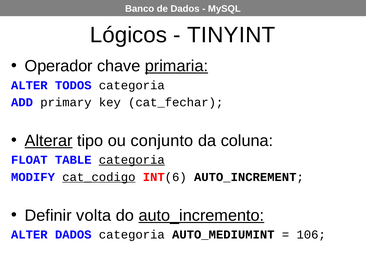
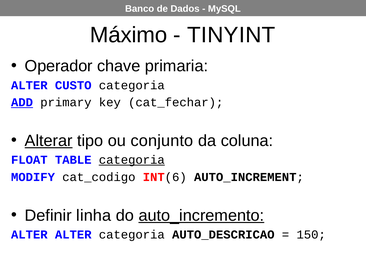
Lógicos: Lógicos -> Máximo
primaria underline: present -> none
TODOS: TODOS -> CUSTO
ADD underline: none -> present
cat_codigo underline: present -> none
volta: volta -> linha
ALTER DADOS: DADOS -> ALTER
AUTO_MEDIUMINT: AUTO_MEDIUMINT -> AUTO_DESCRICAO
106: 106 -> 150
